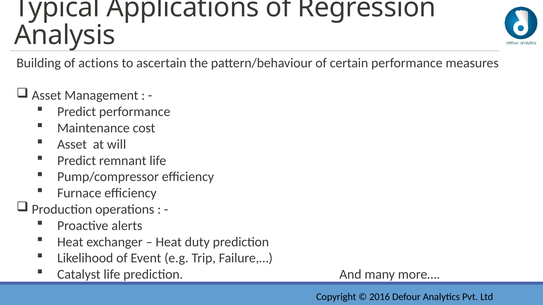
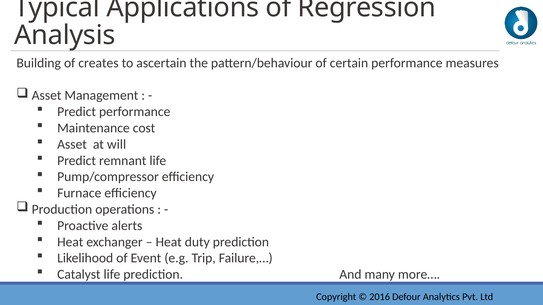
actions: actions -> creates
